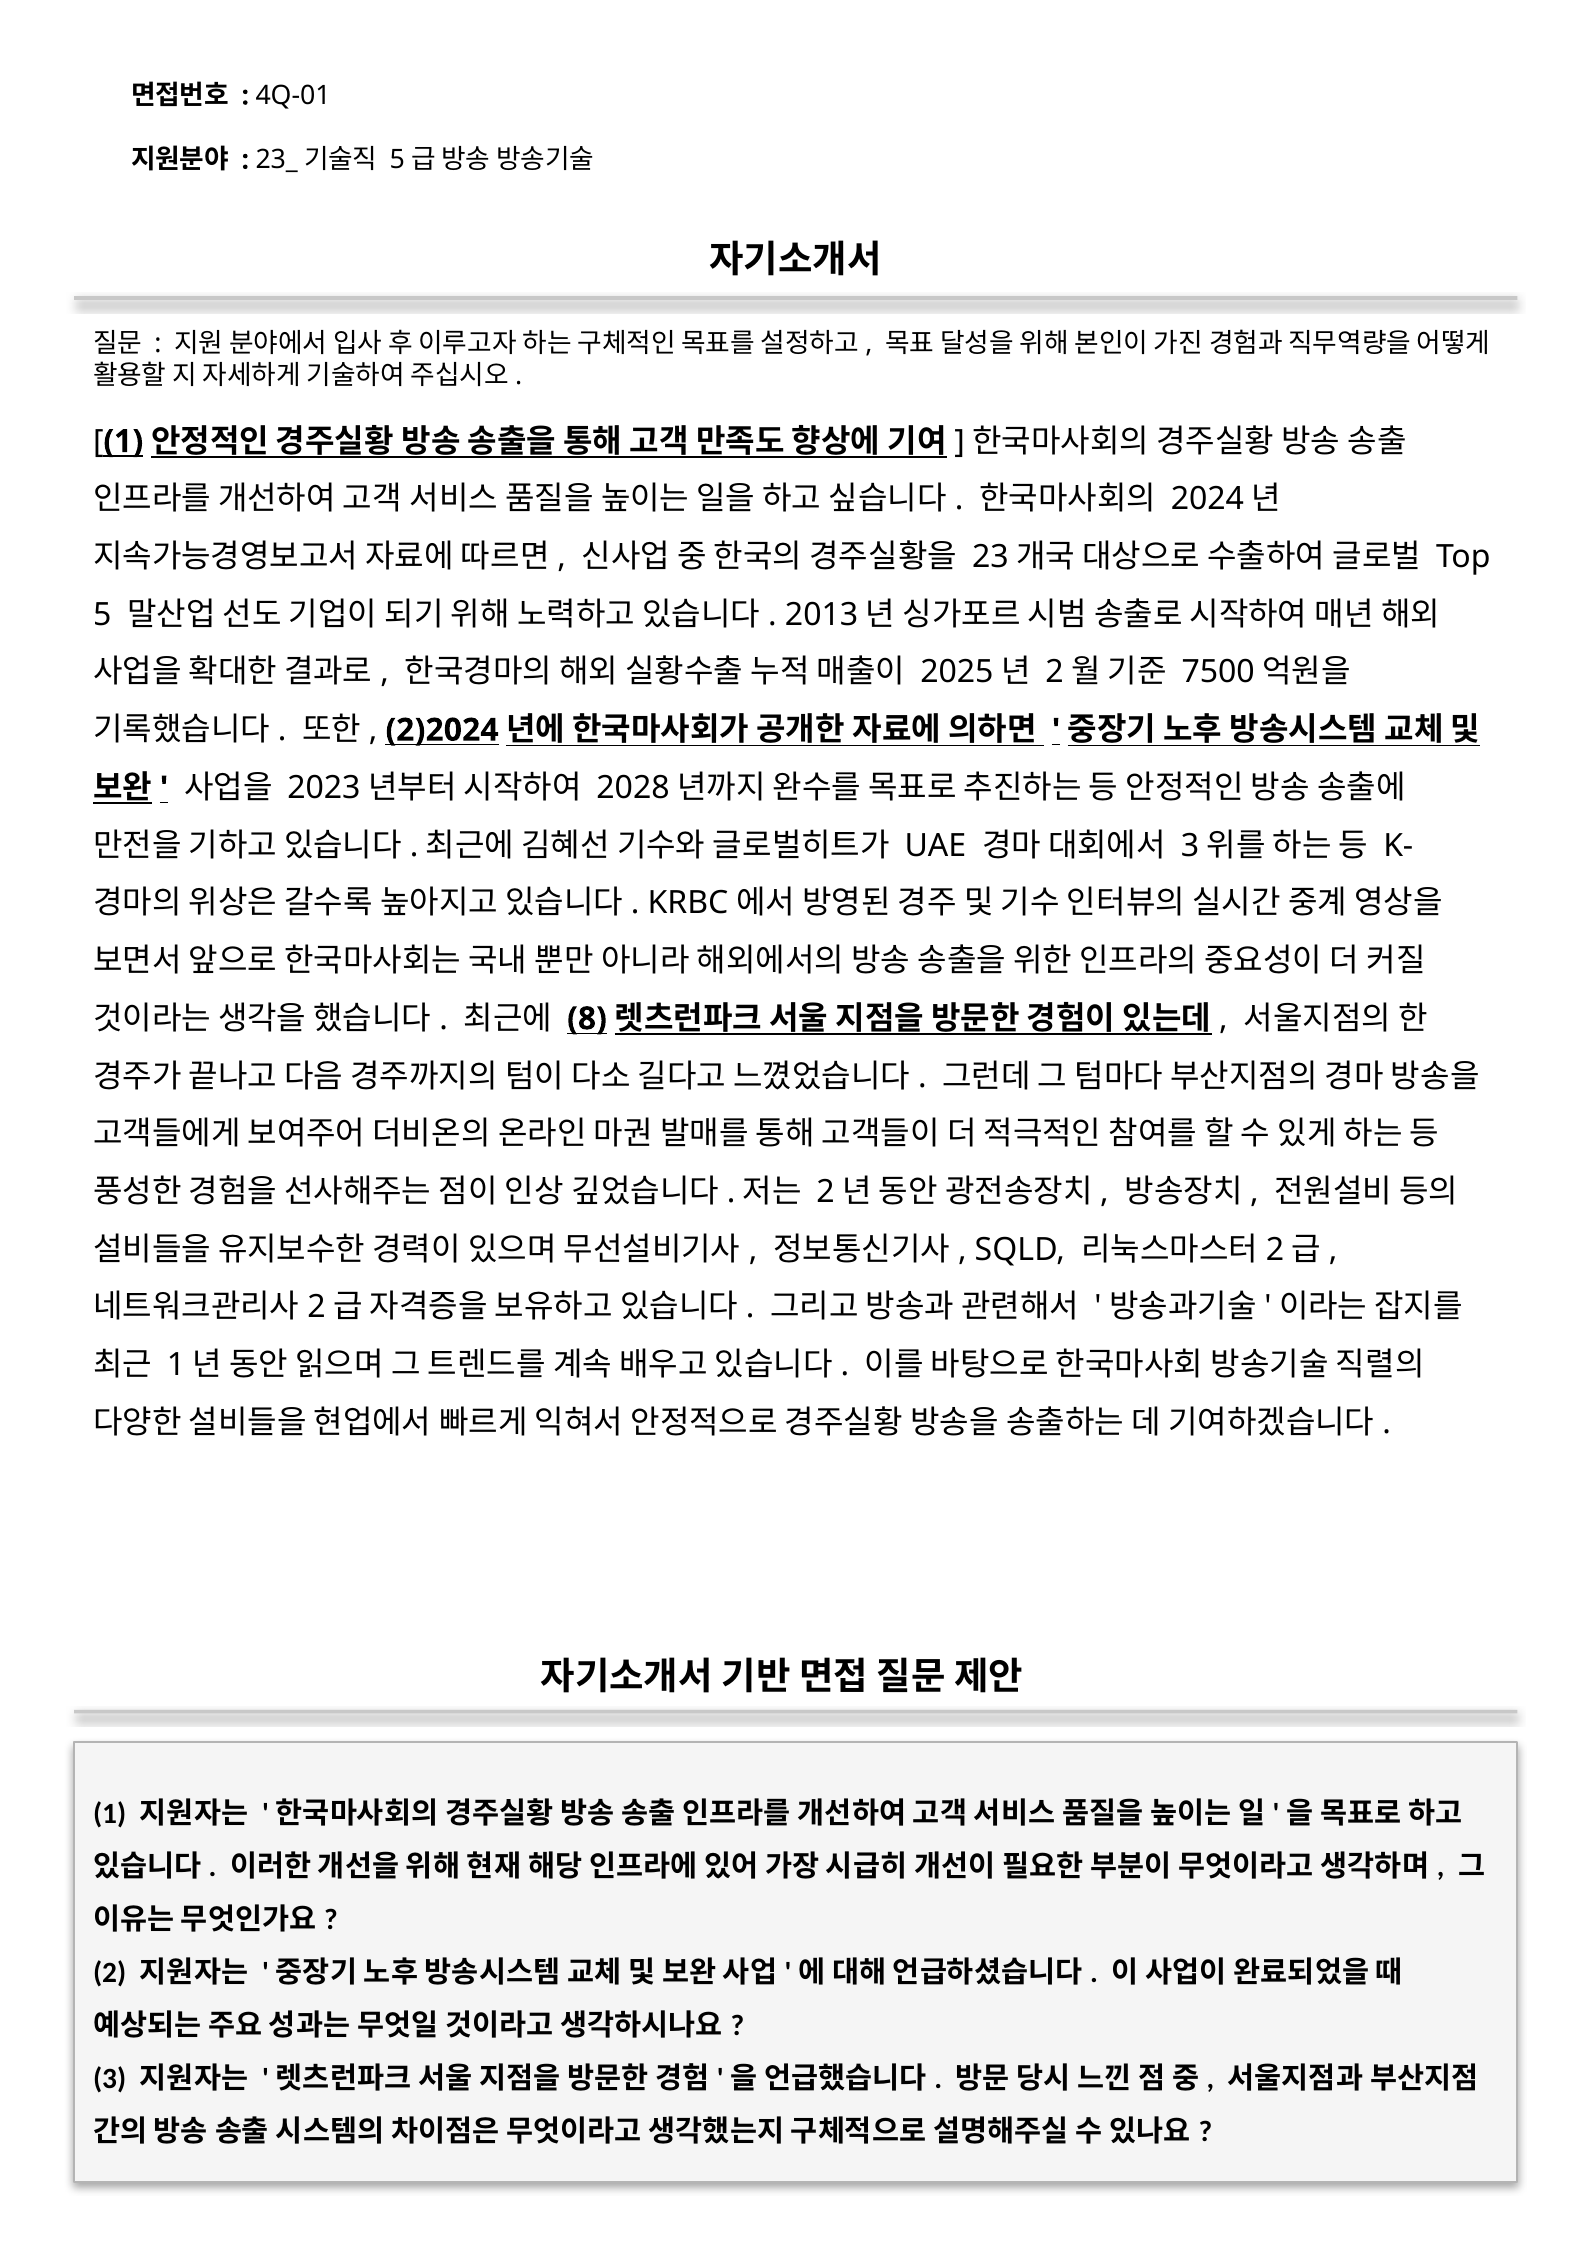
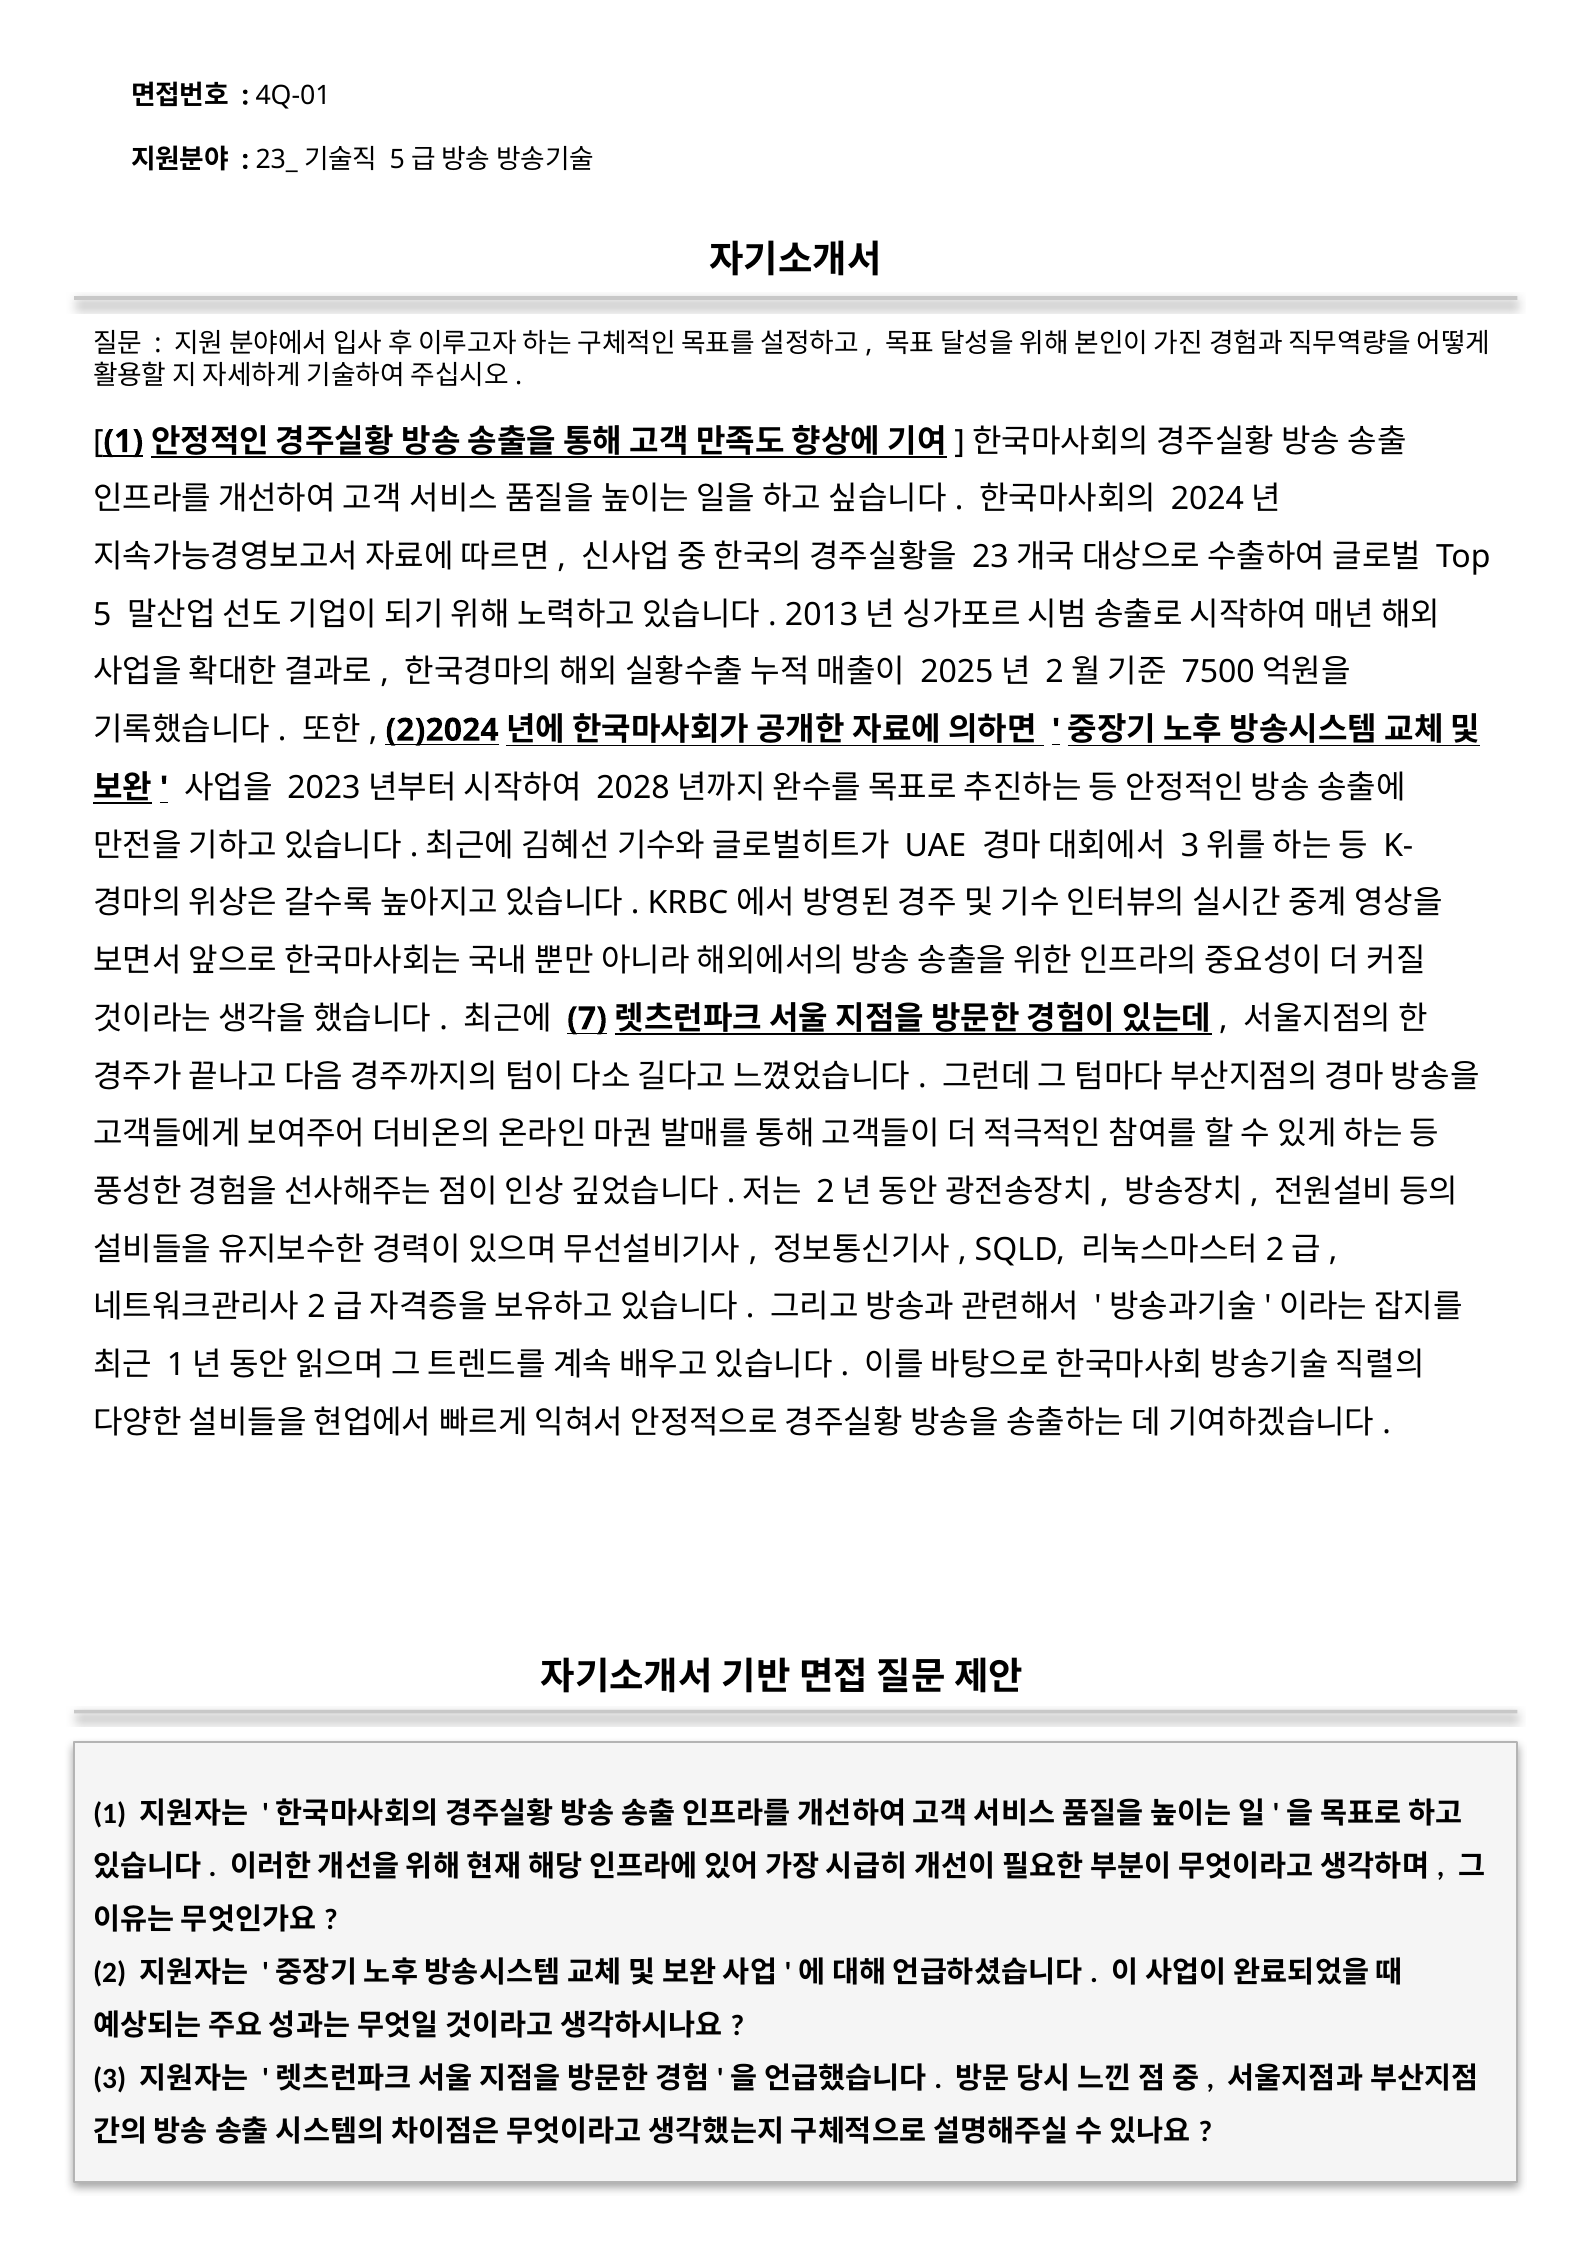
8: 8 -> 7
